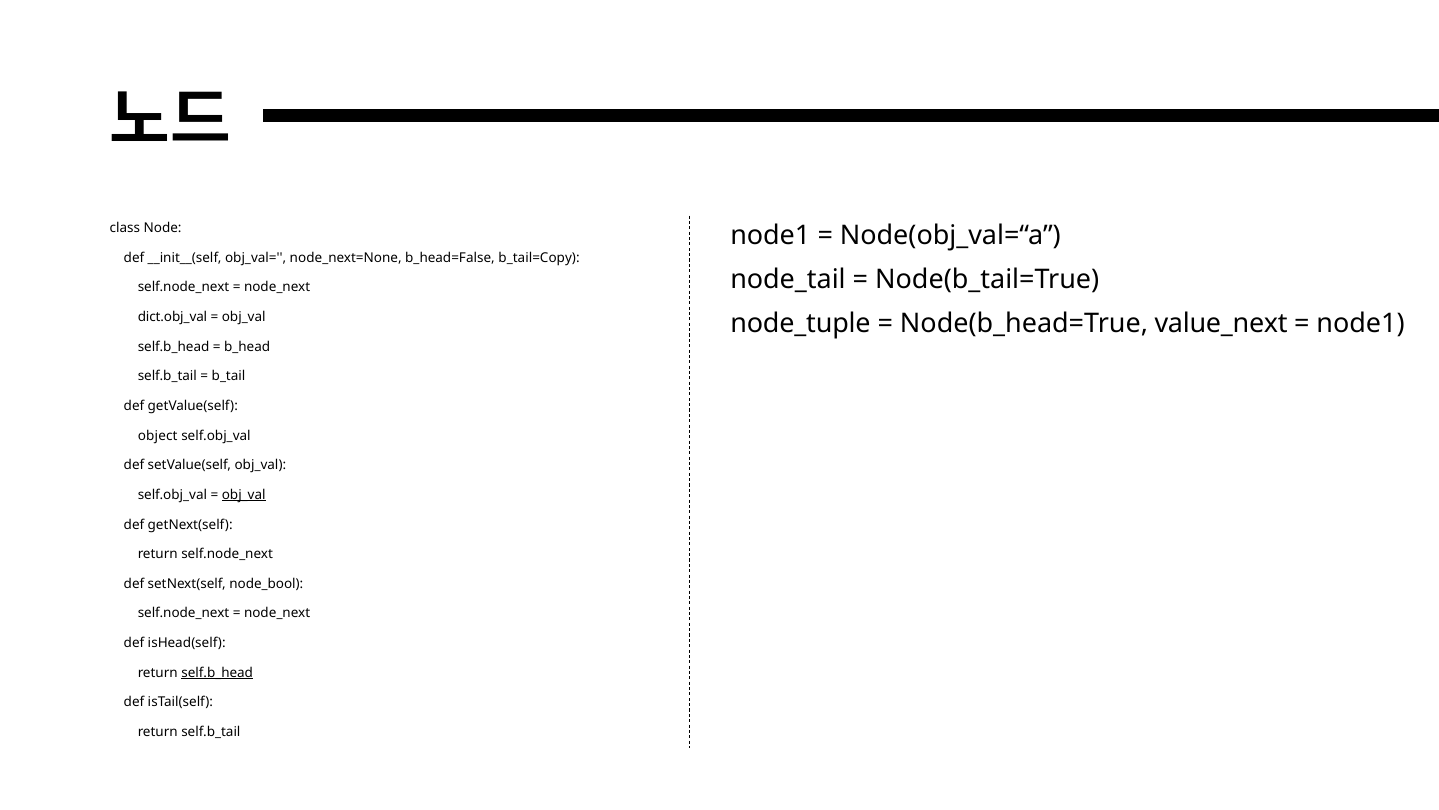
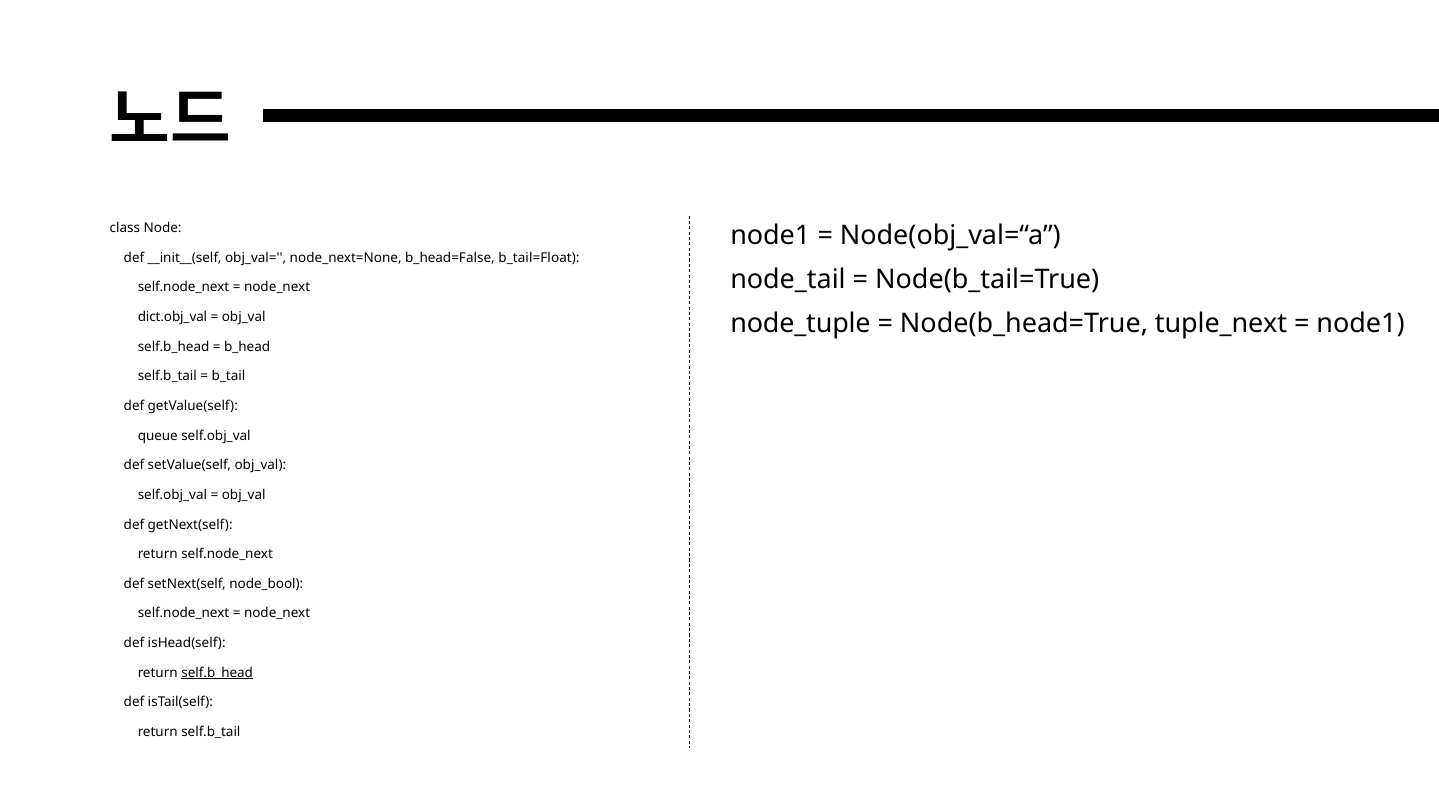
b_tail=Copy: b_tail=Copy -> b_tail=Float
value_next: value_next -> tuple_next
object: object -> queue
obj_val at (244, 495) underline: present -> none
